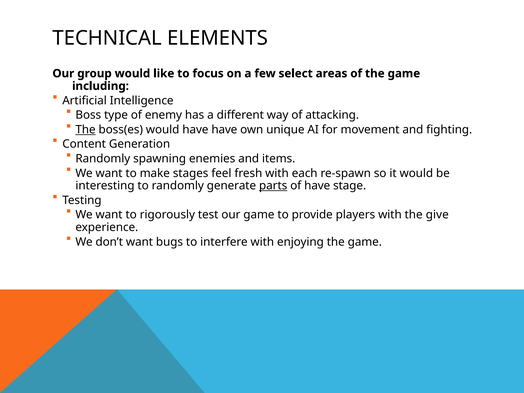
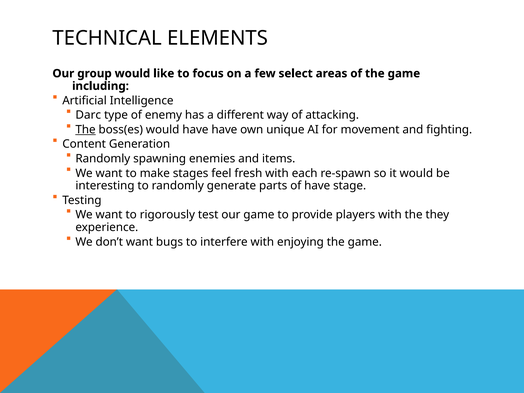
Boss: Boss -> Darc
parts underline: present -> none
give: give -> they
